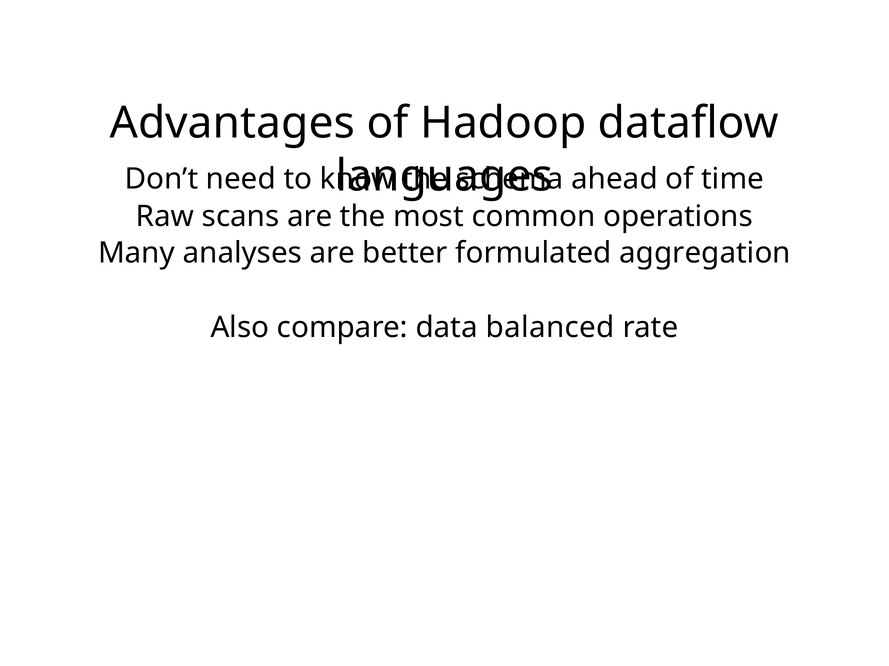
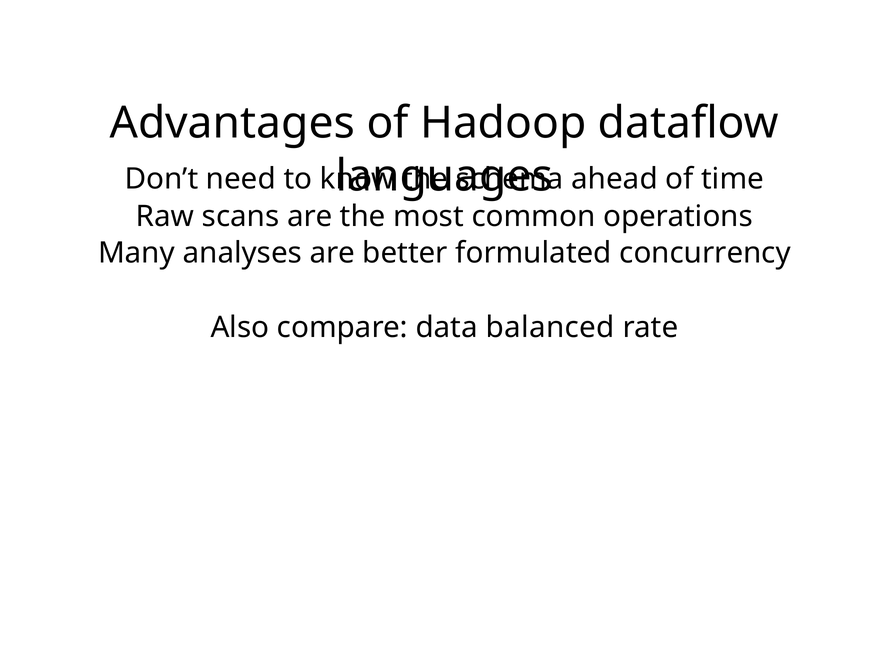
aggregation: aggregation -> concurrency
